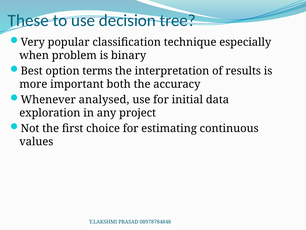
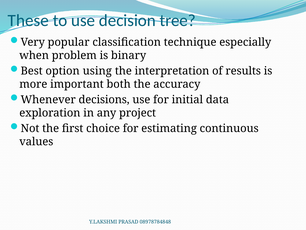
terms: terms -> using
analysed: analysed -> decisions
